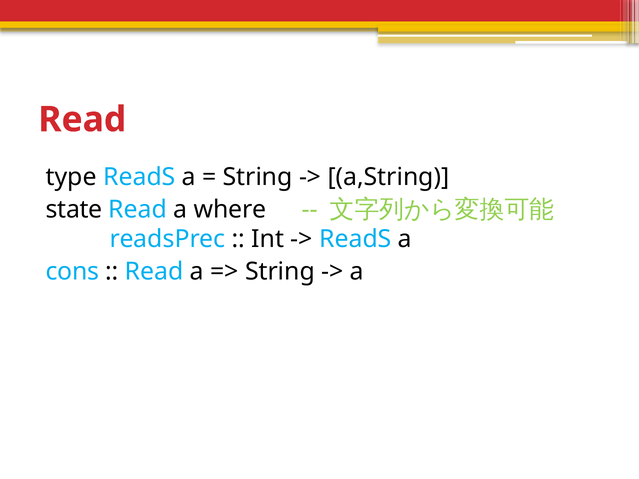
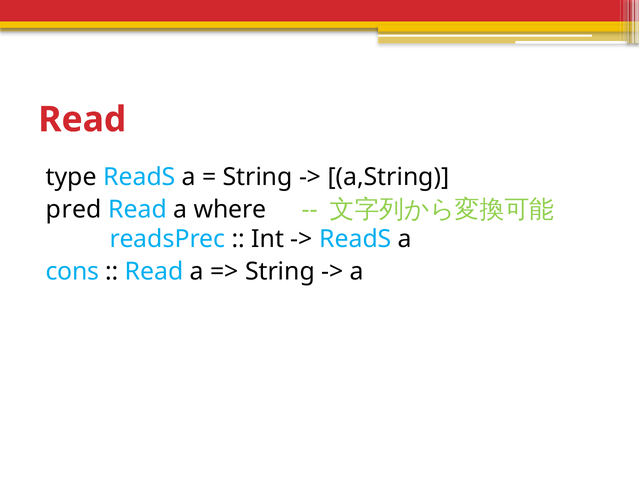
state: state -> pred
